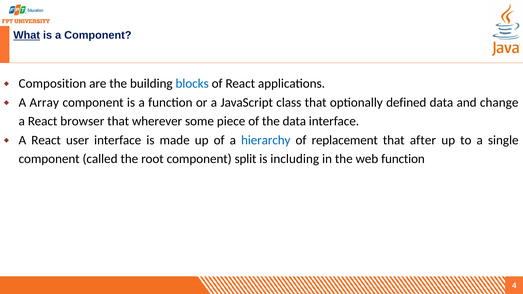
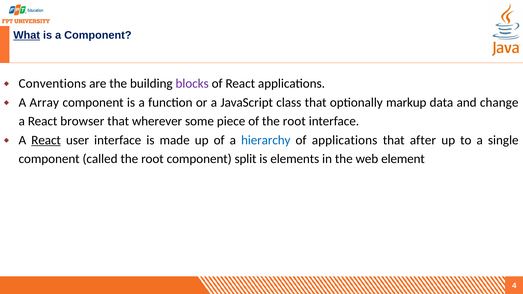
Composition: Composition -> Conventions
blocks colour: blue -> purple
defined: defined -> markup
of the data: data -> root
React at (46, 140) underline: none -> present
of replacement: replacement -> applications
including: including -> elements
web function: function -> element
